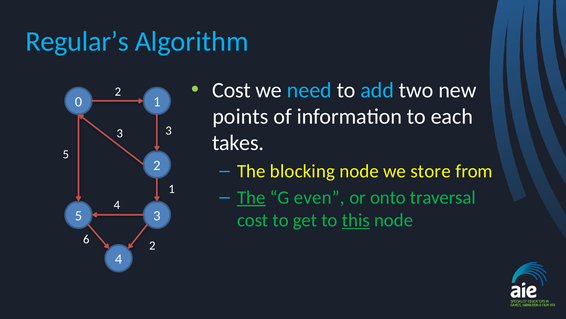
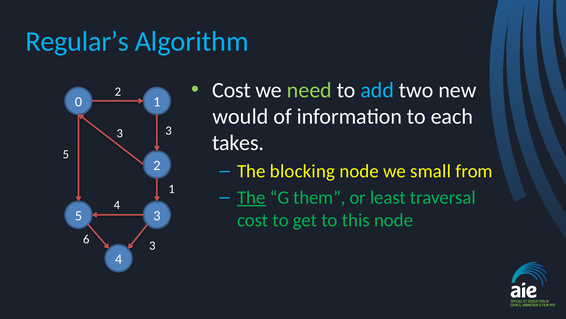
need colour: light blue -> light green
points: points -> would
store: store -> small
even: even -> them
onto: onto -> least
this underline: present -> none
6 2: 2 -> 3
